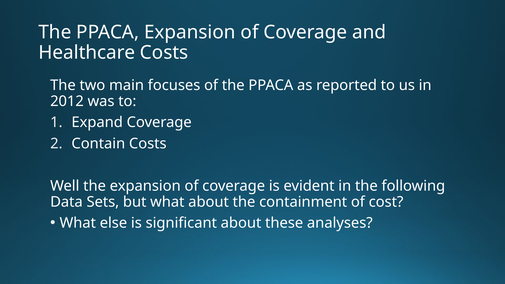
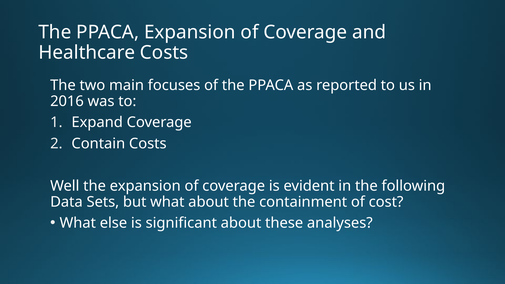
2012: 2012 -> 2016
